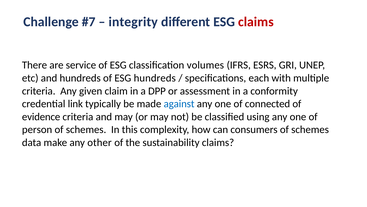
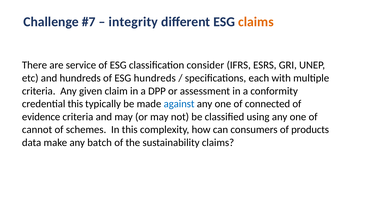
claims at (256, 22) colour: red -> orange
volumes: volumes -> consider
credential link: link -> this
person: person -> cannot
consumers of schemes: schemes -> products
other: other -> batch
